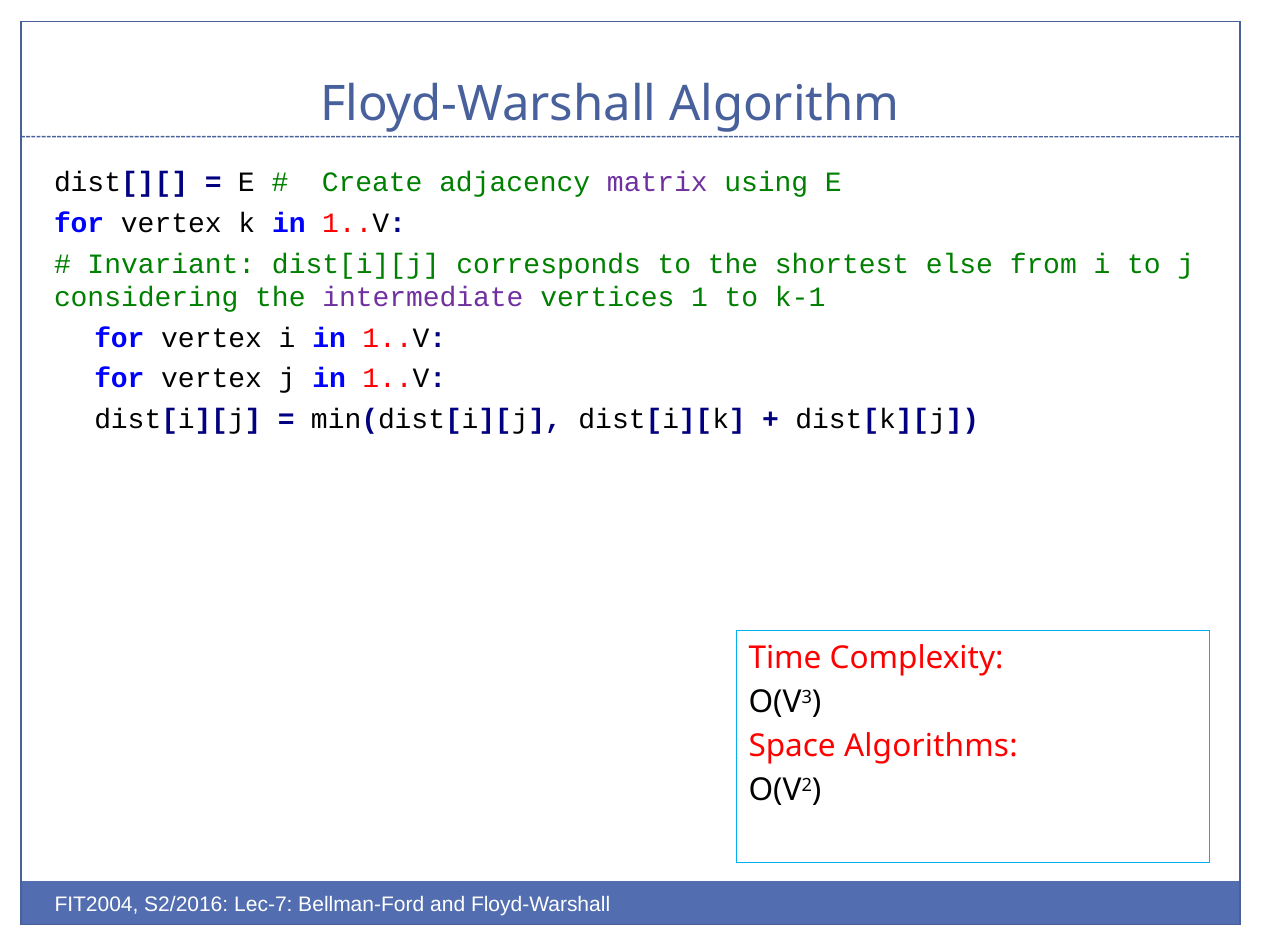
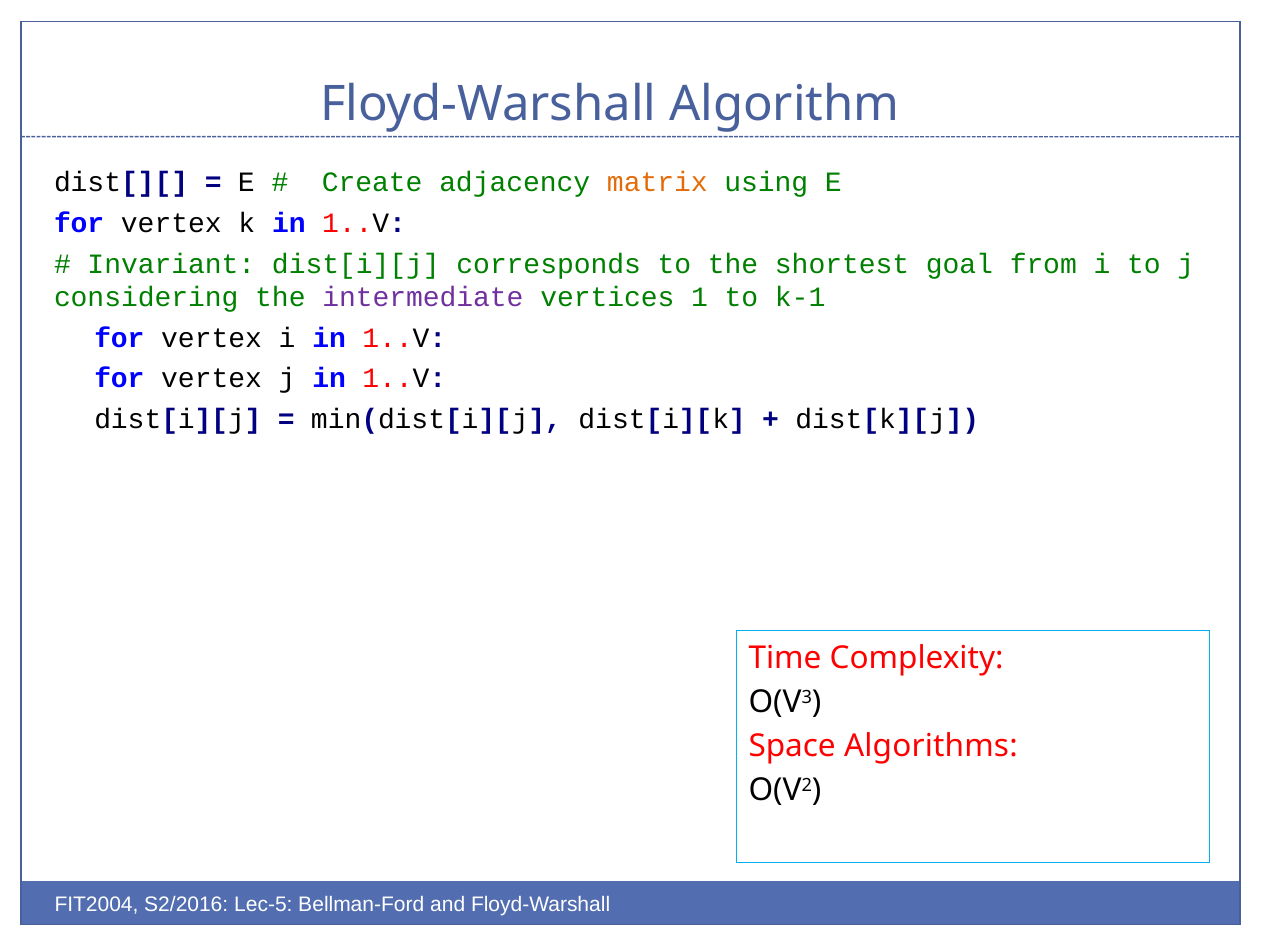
matrix colour: purple -> orange
else: else -> goal
Lec-7: Lec-7 -> Lec-5
